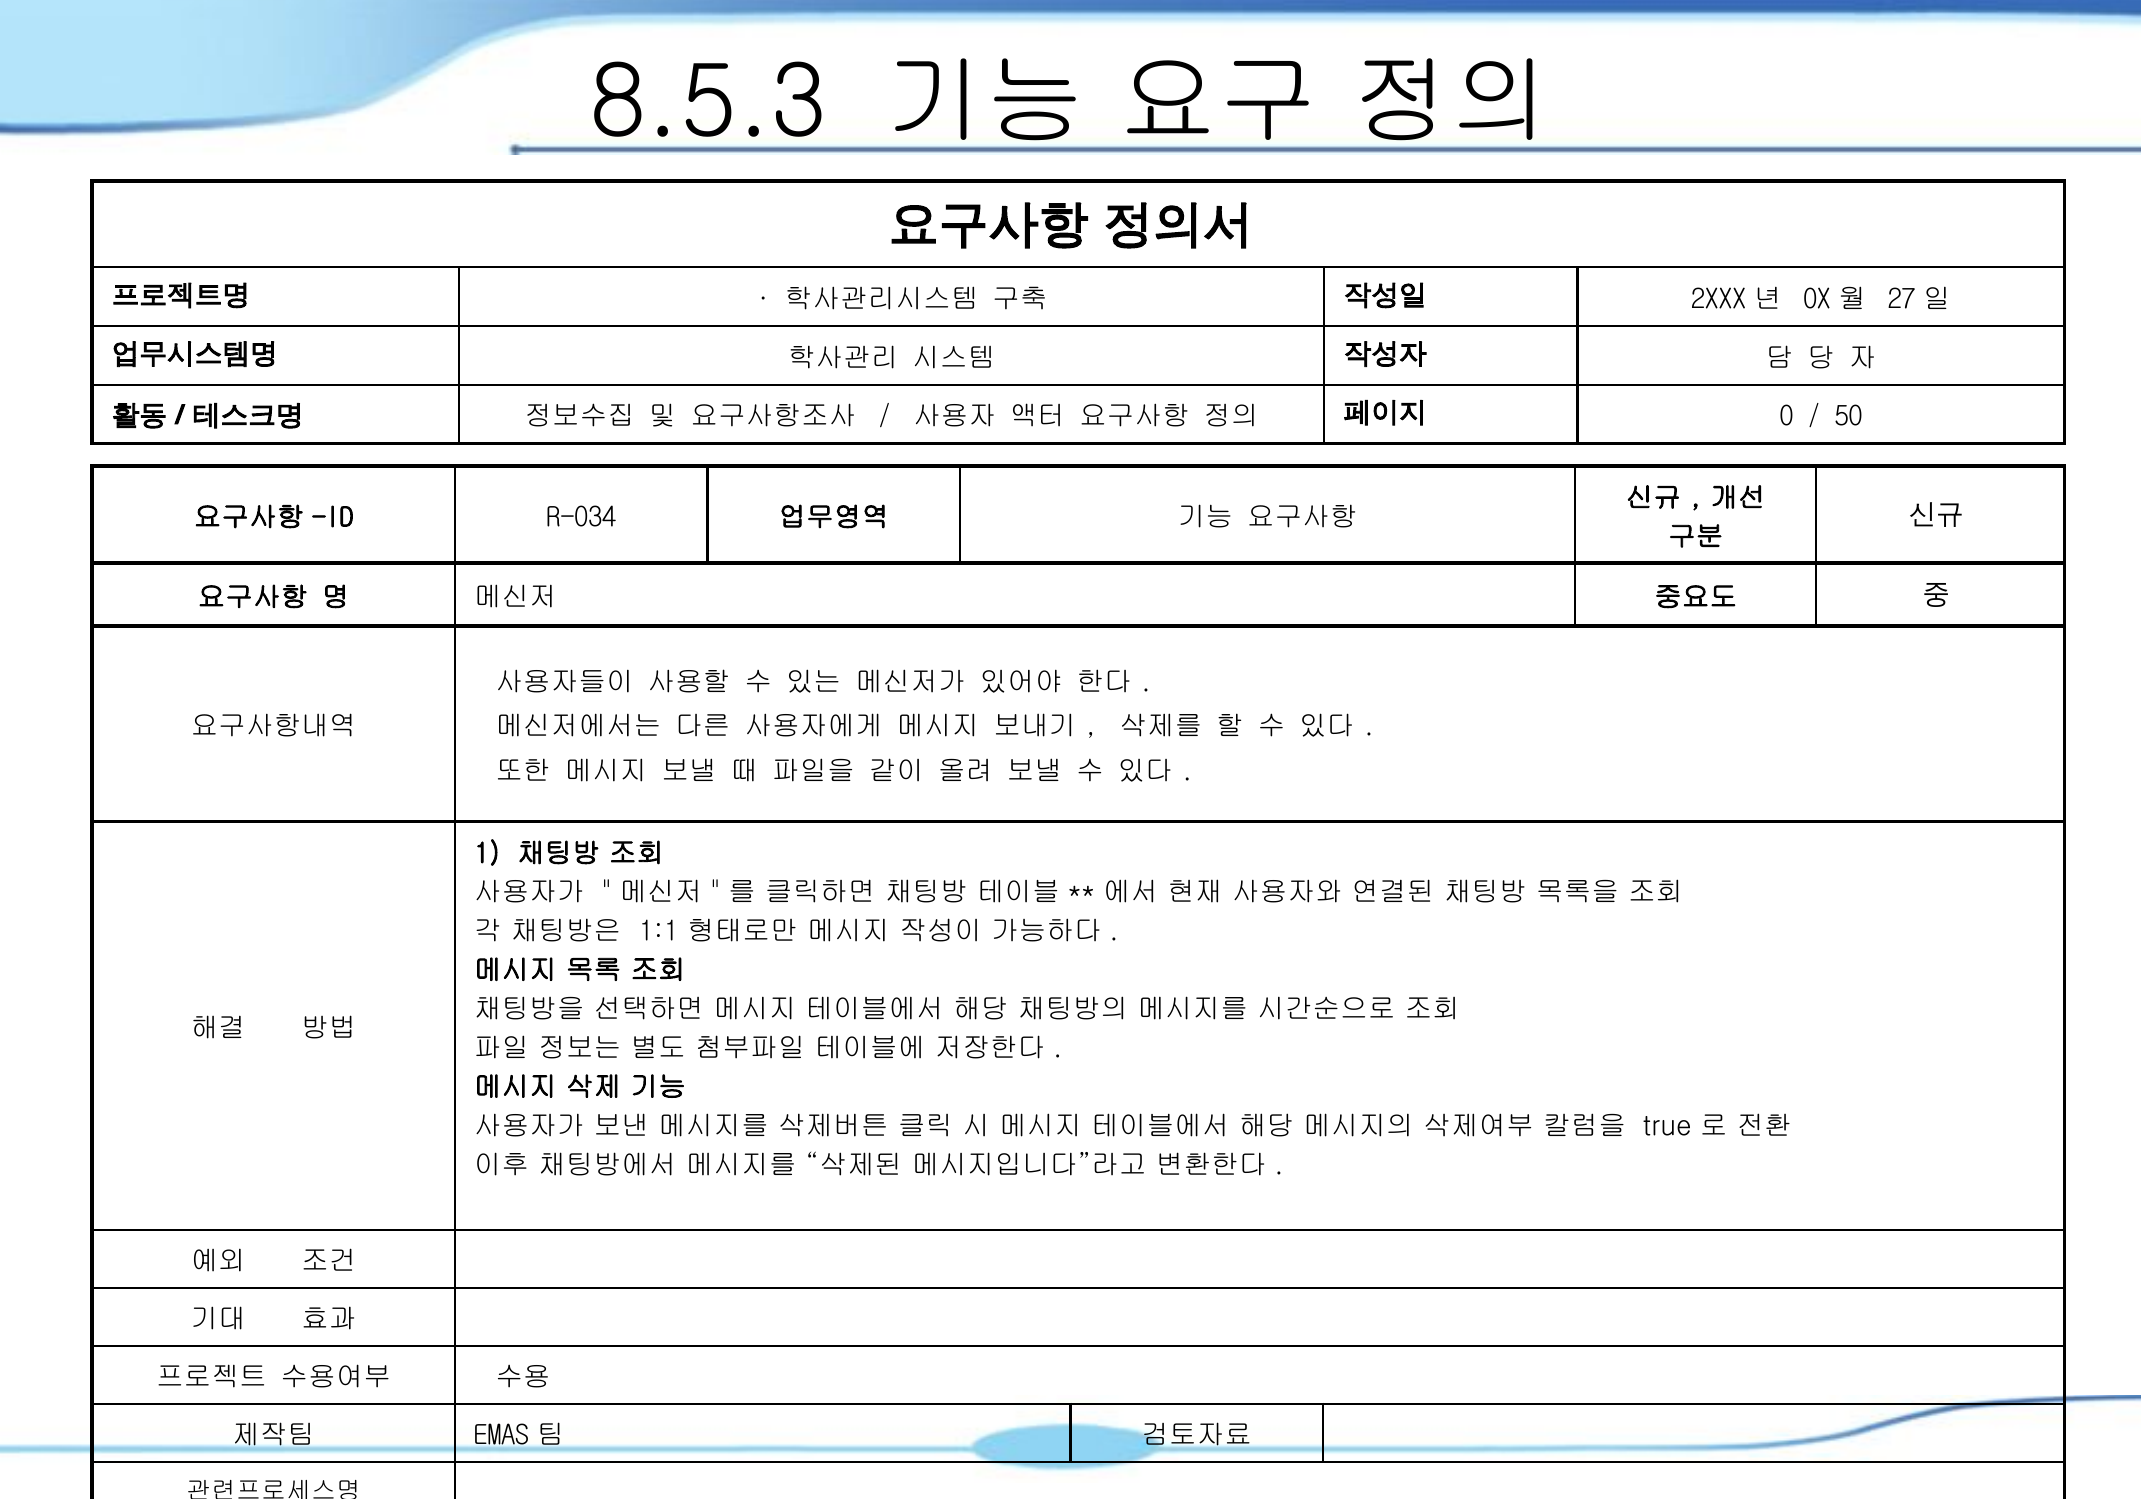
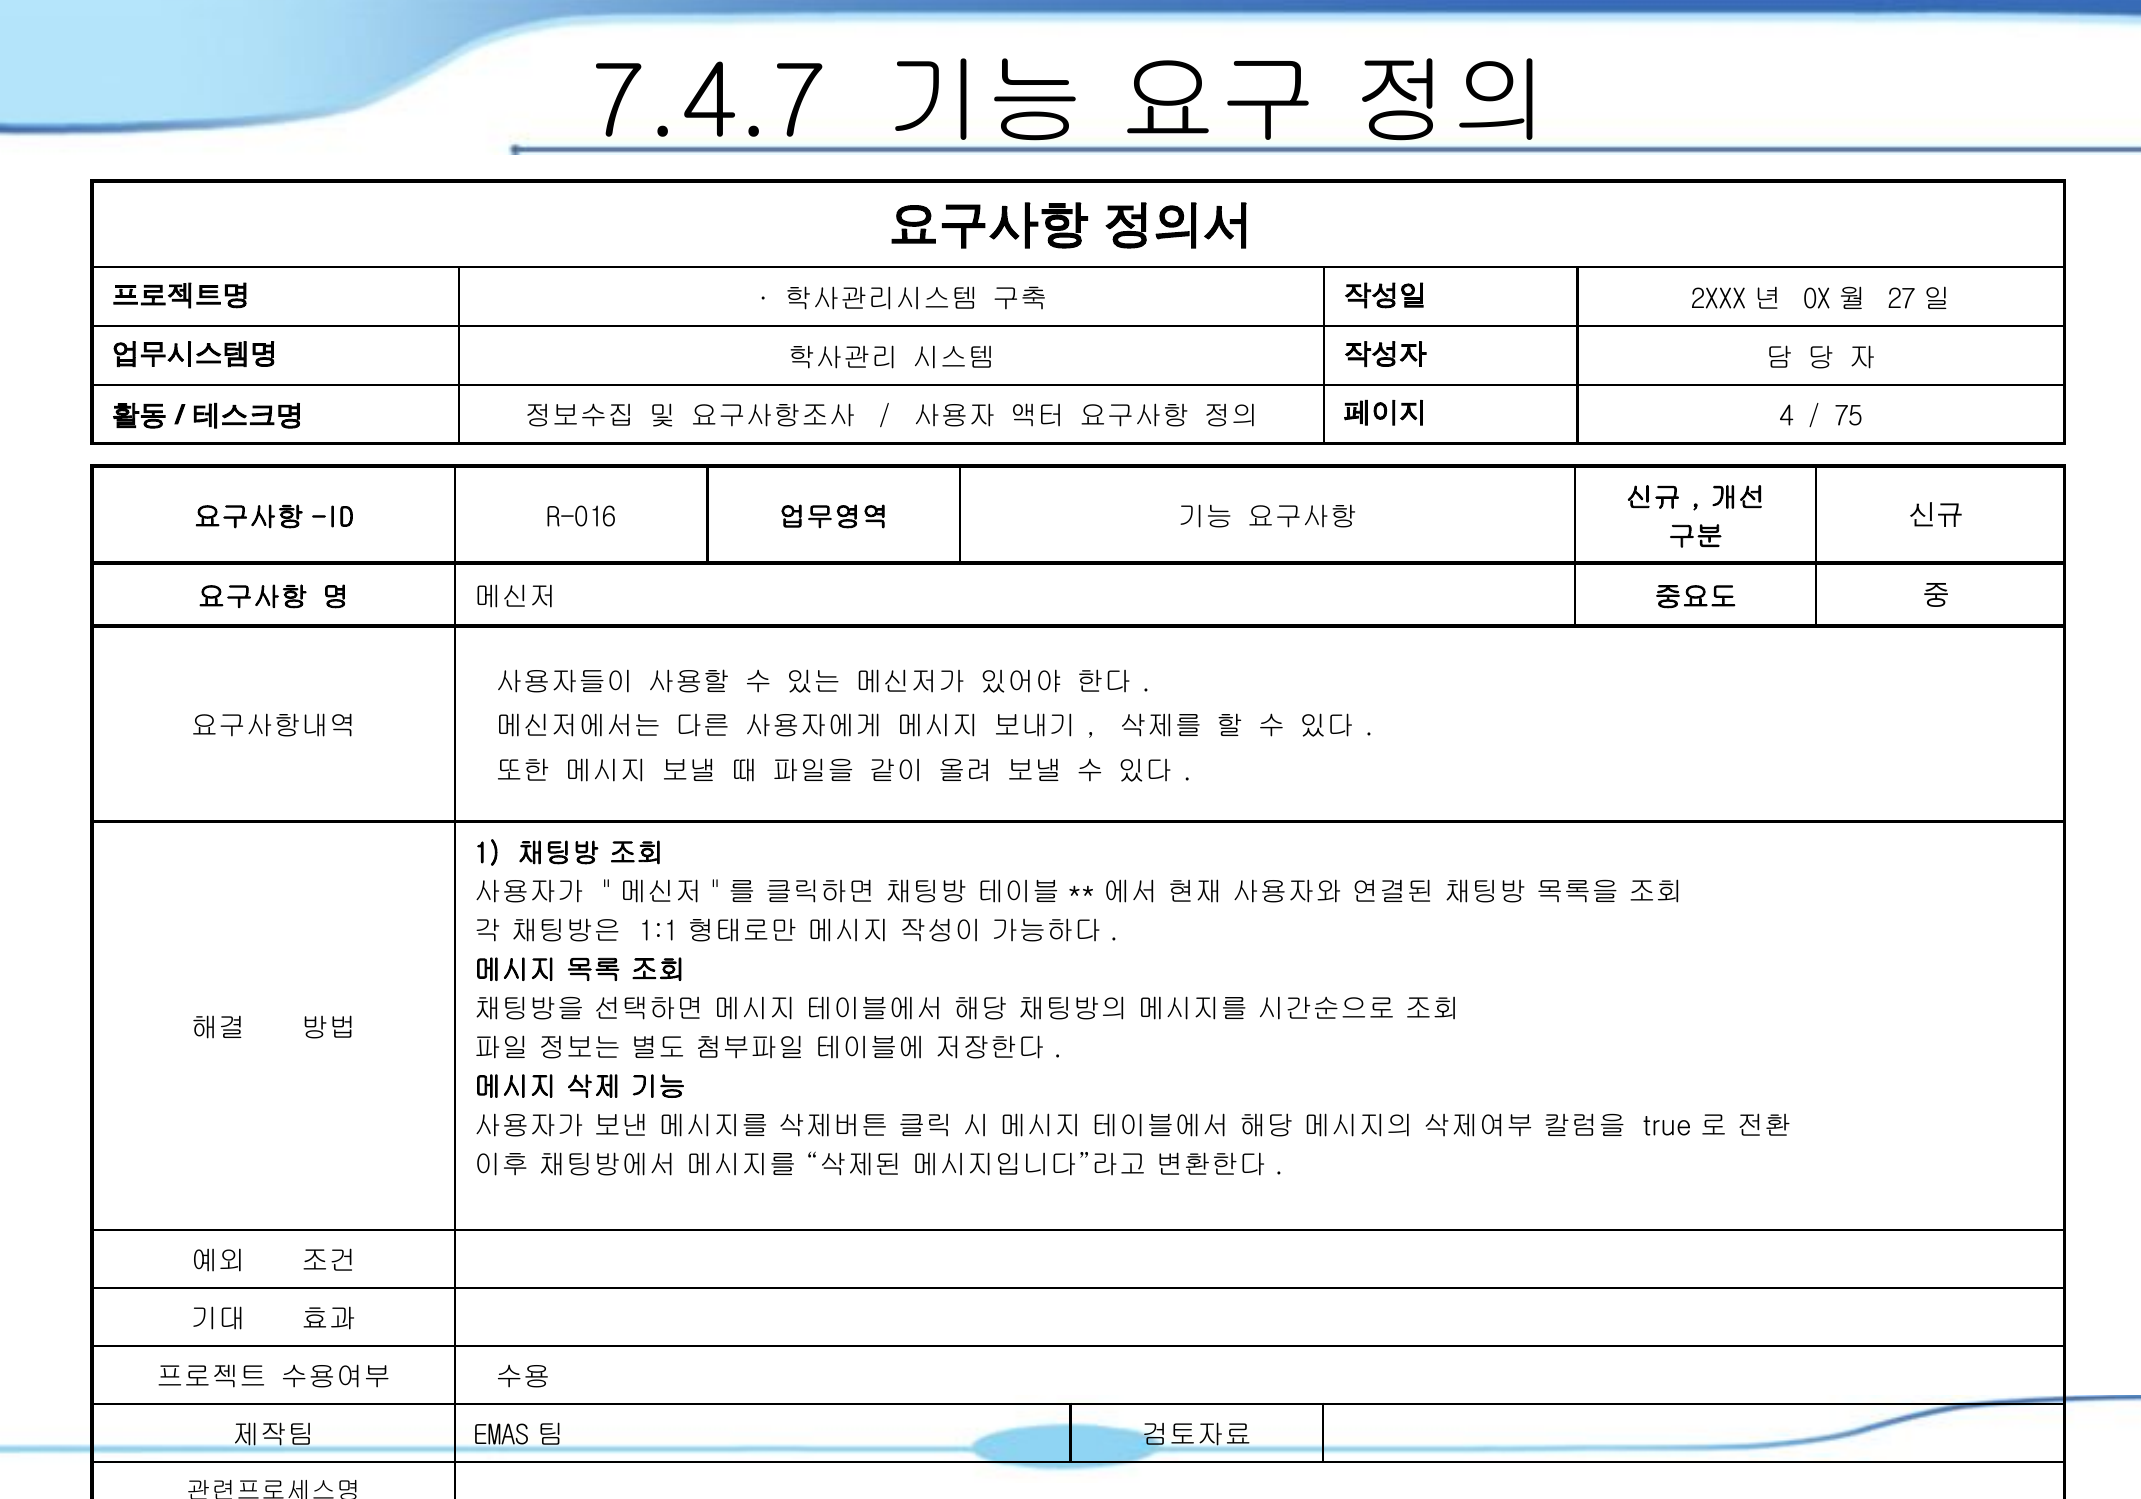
8.5.3: 8.5.3 -> 7.4.7
0: 0 -> 4
50: 50 -> 75
R-034: R-034 -> R-016
